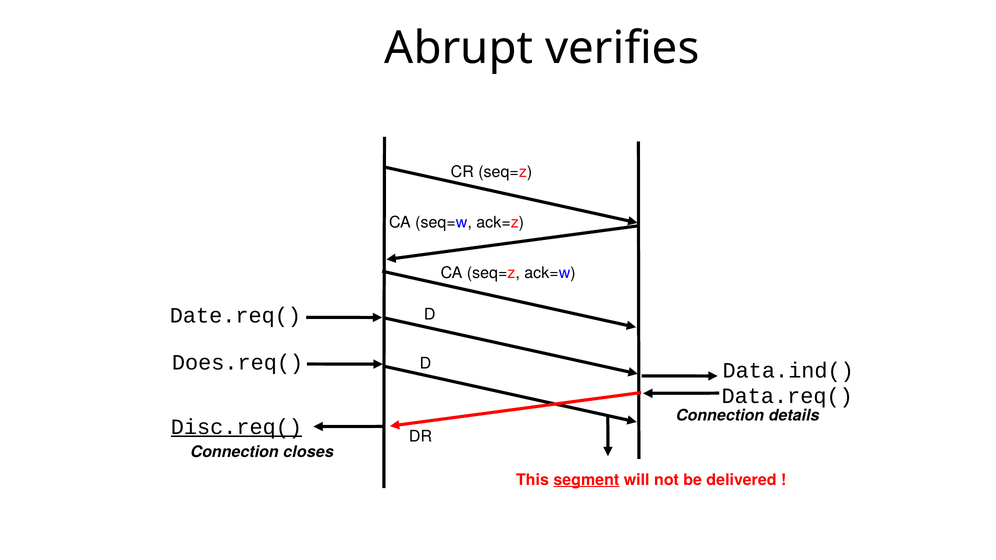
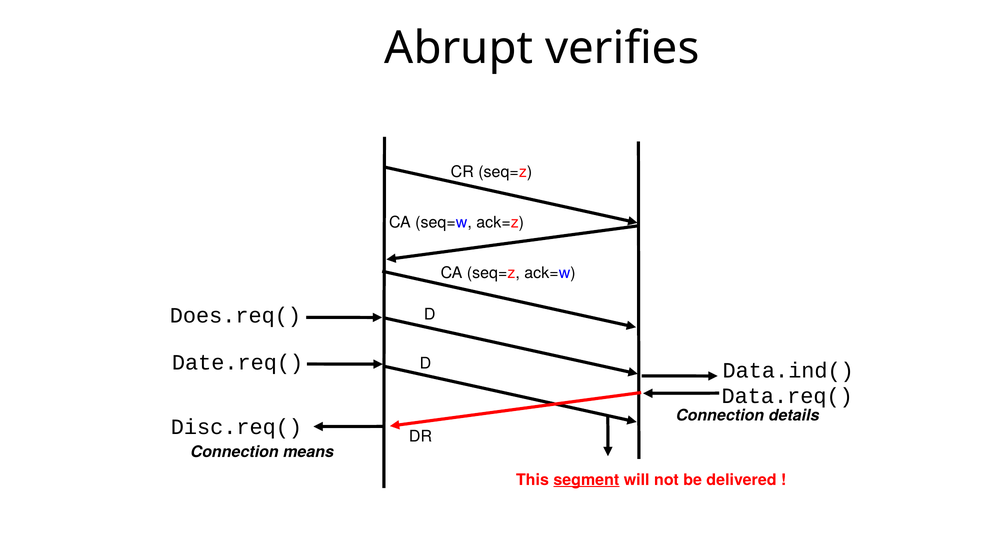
Date.req(: Date.req( -> Does.req(
Does.req(: Does.req( -> Date.req(
Disc.req( underline: present -> none
closes: closes -> means
